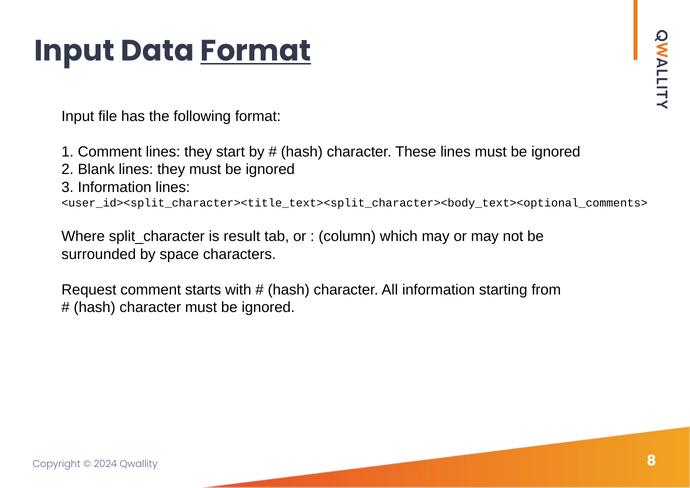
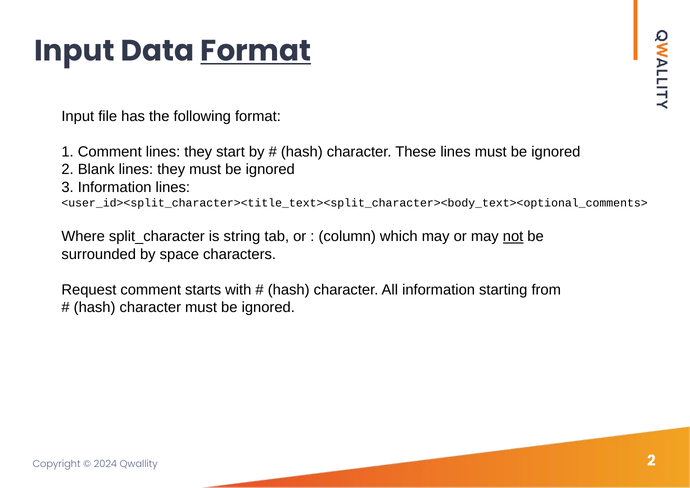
result: result -> string
not underline: none -> present
8 at (652, 461): 8 -> 2
